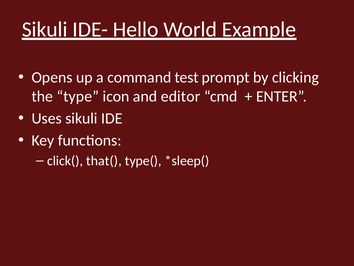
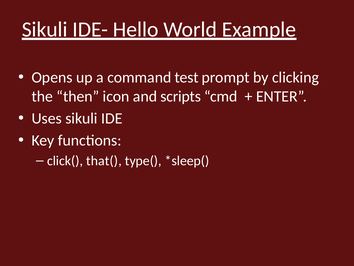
type: type -> then
editor: editor -> scripts
